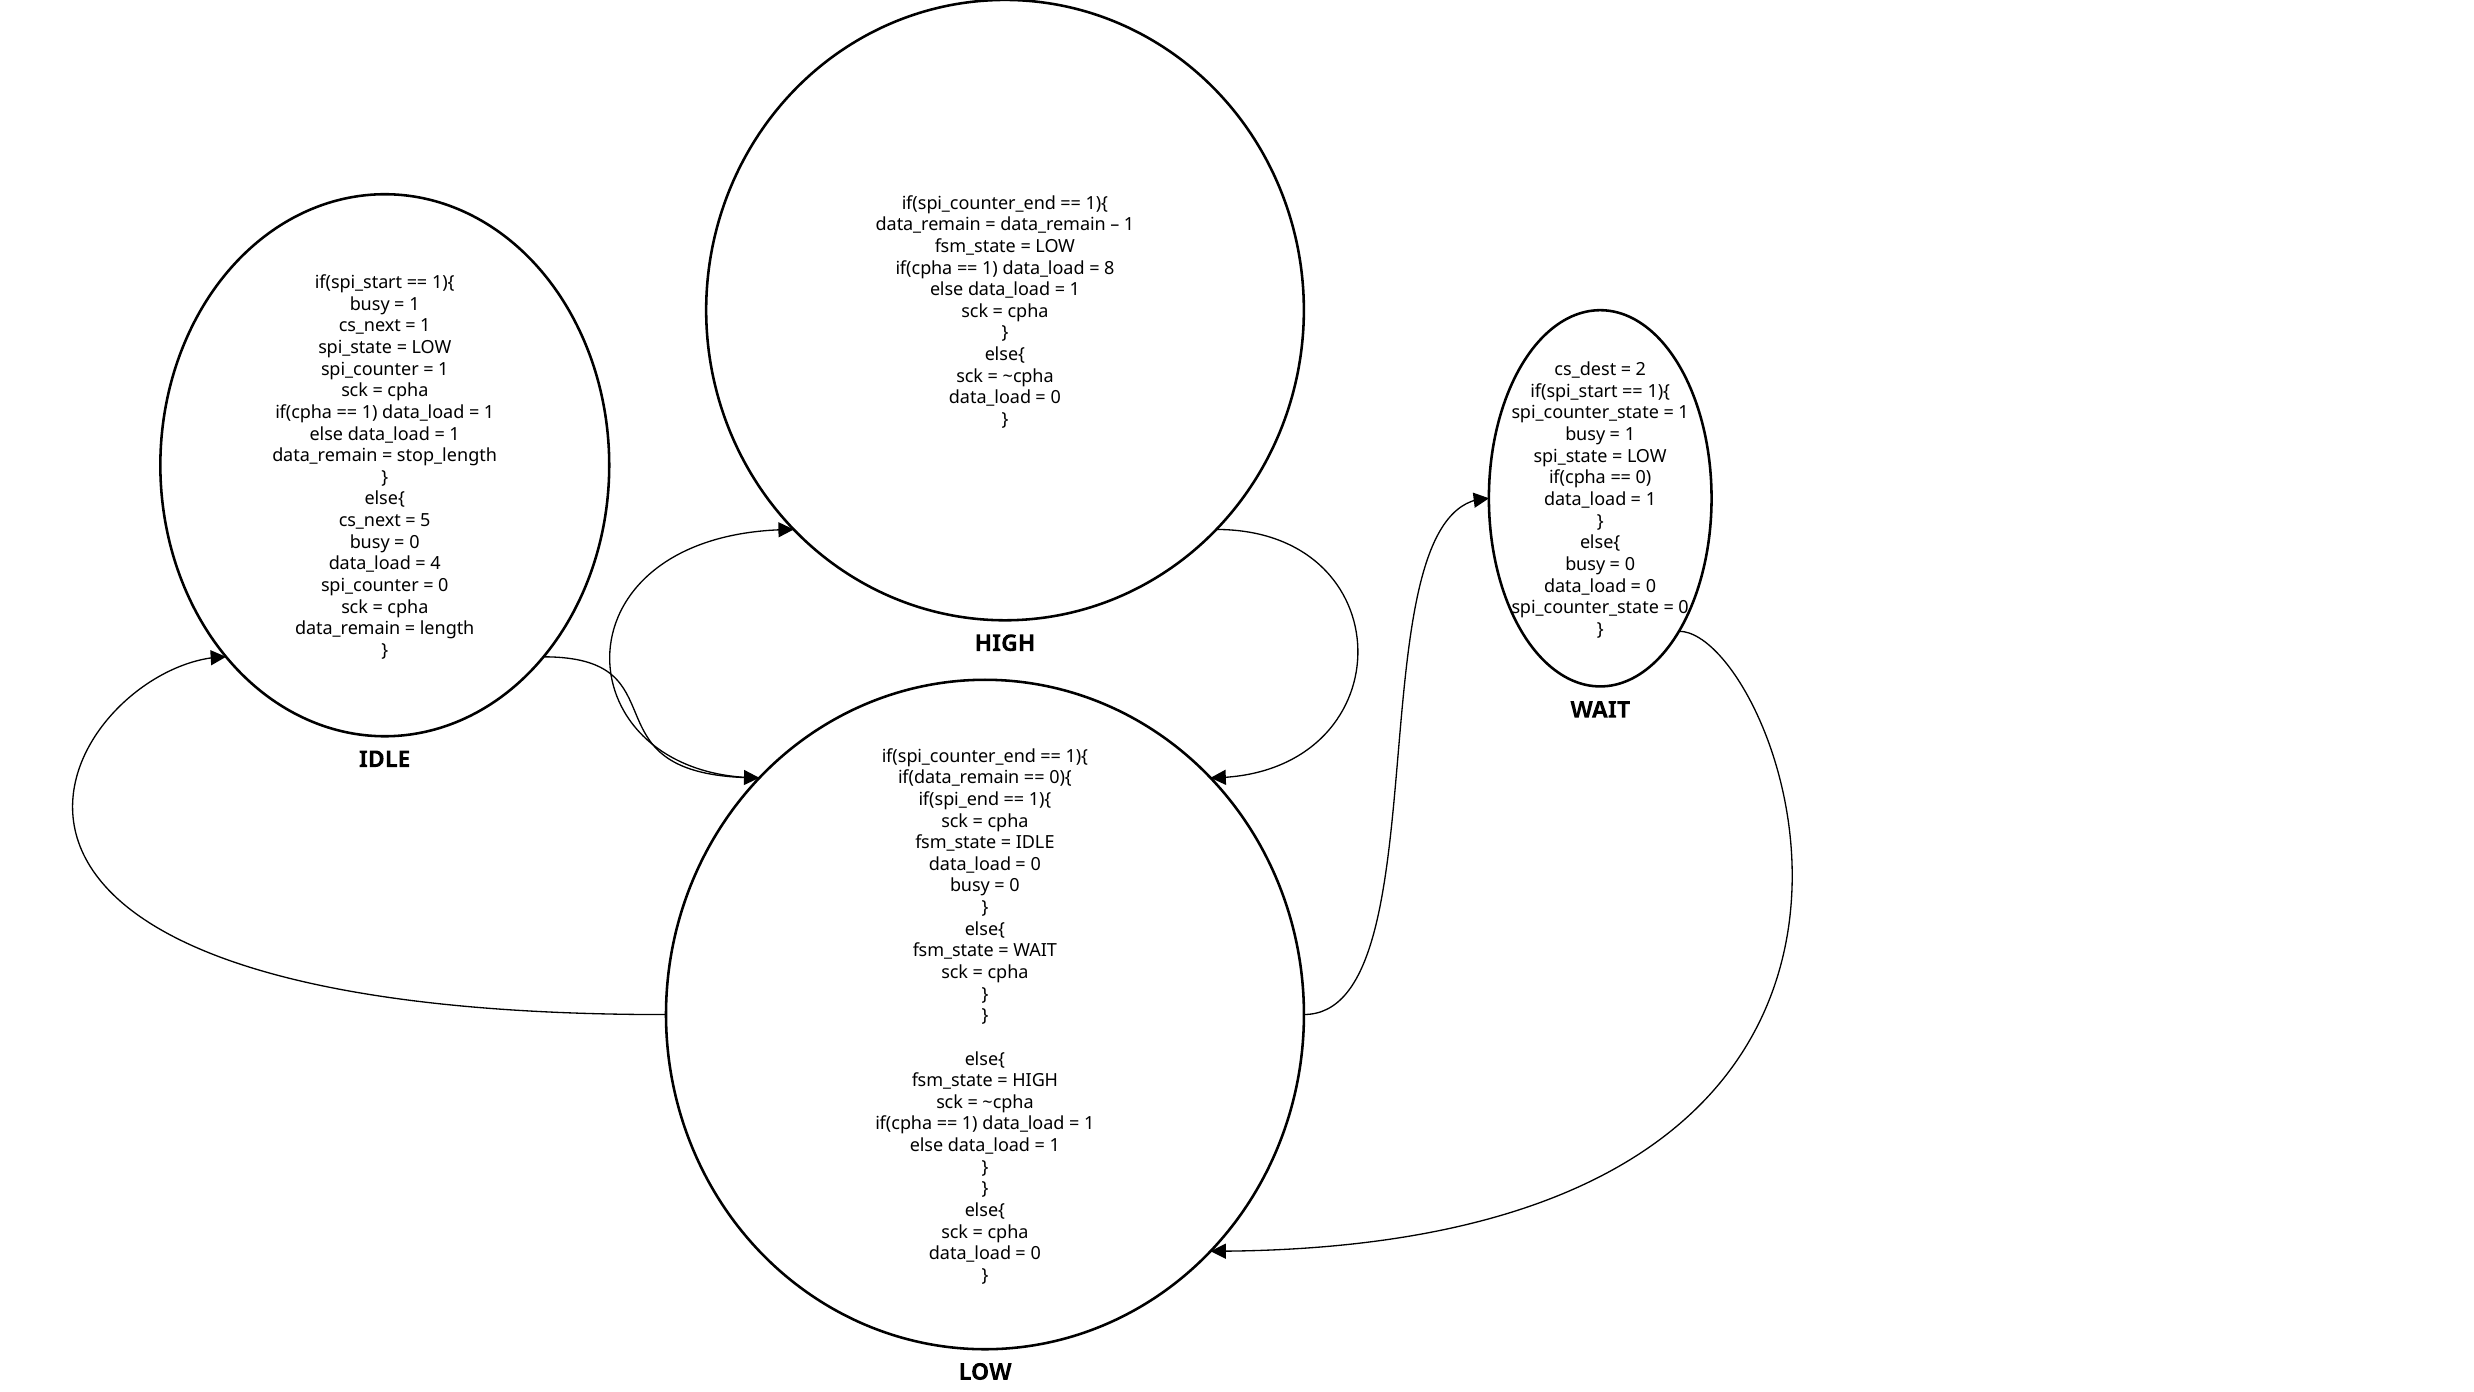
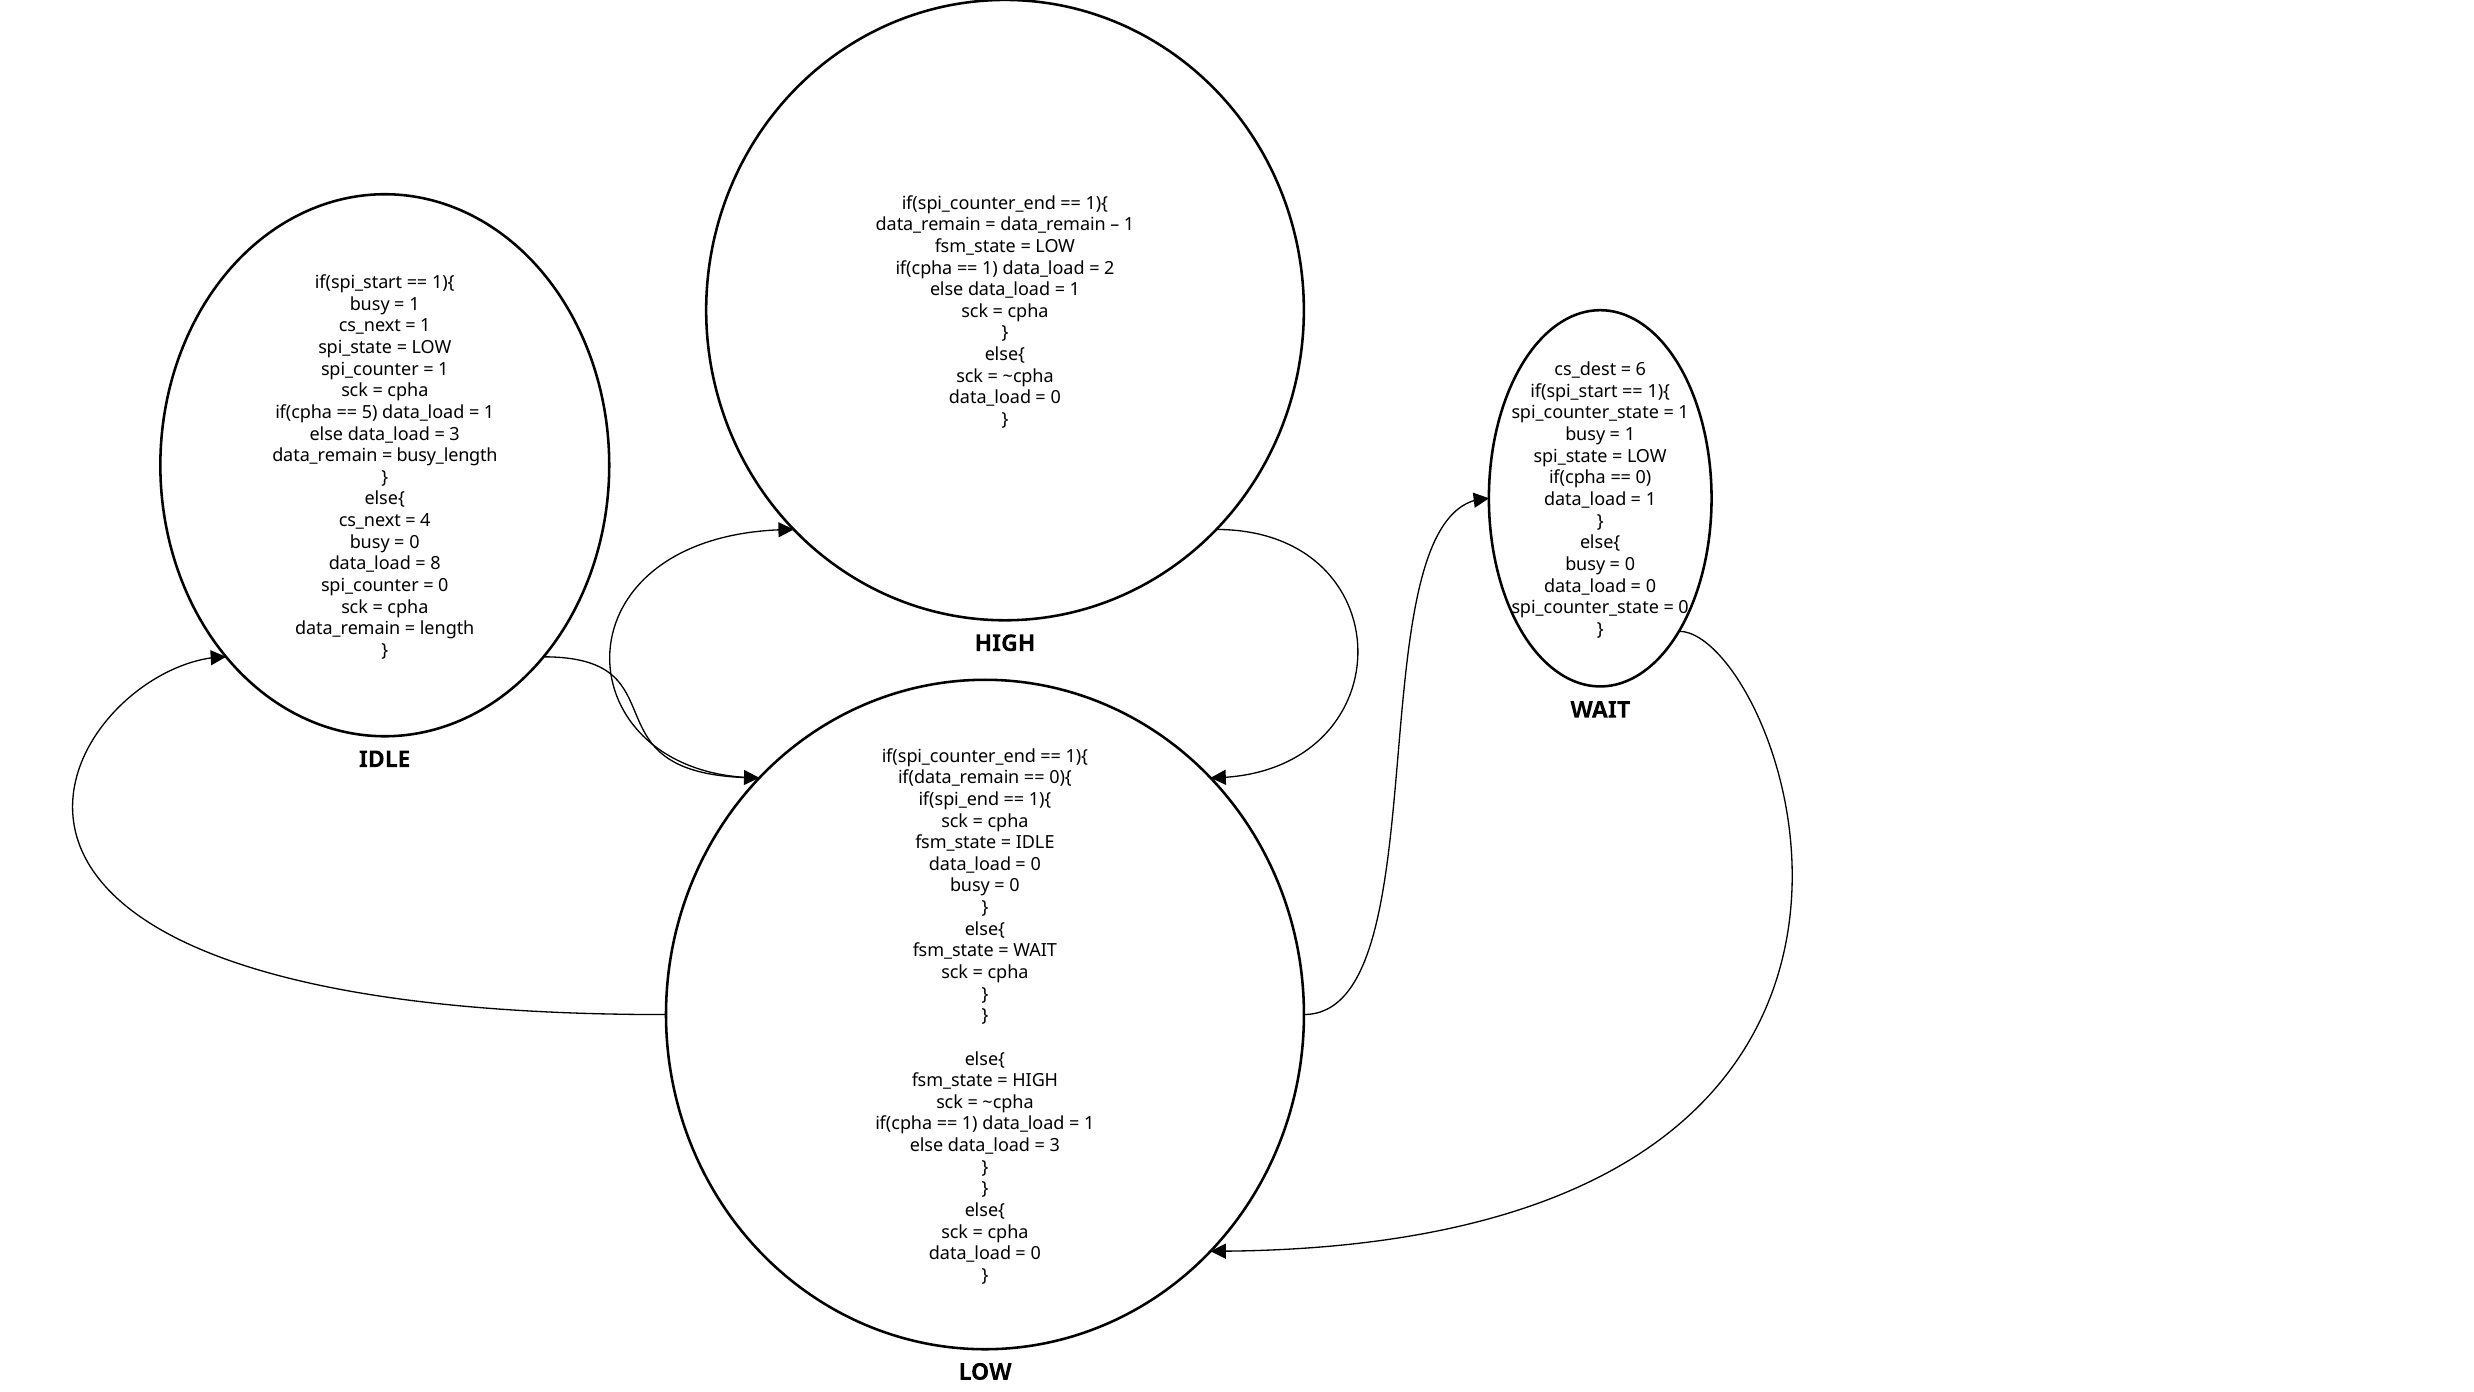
8: 8 -> 2
2: 2 -> 6
1 at (370, 412): 1 -> 5
1 at (455, 434): 1 -> 3
stop_length: stop_length -> busy_length
5: 5 -> 4
4: 4 -> 8
1 at (1055, 1145): 1 -> 3
